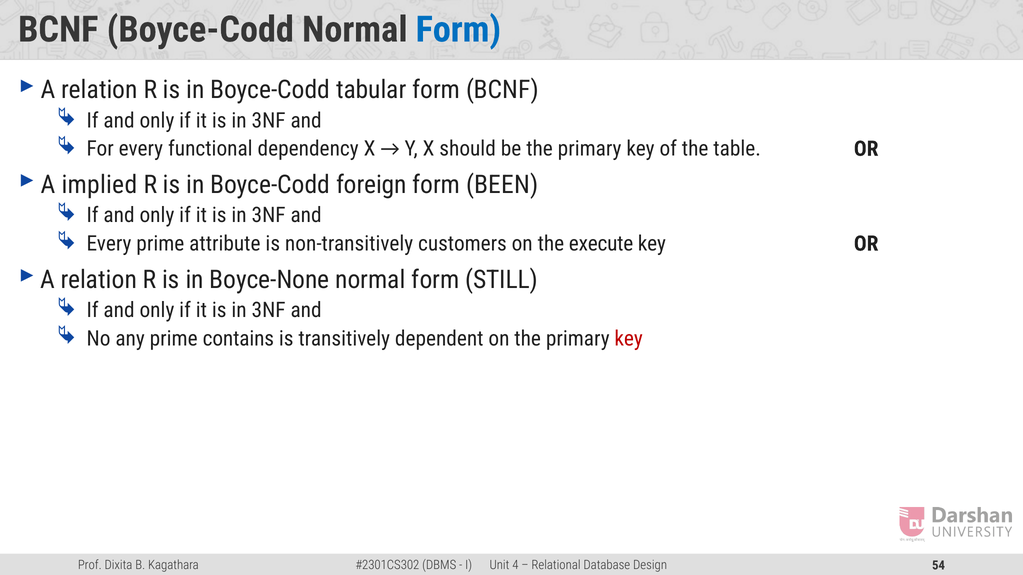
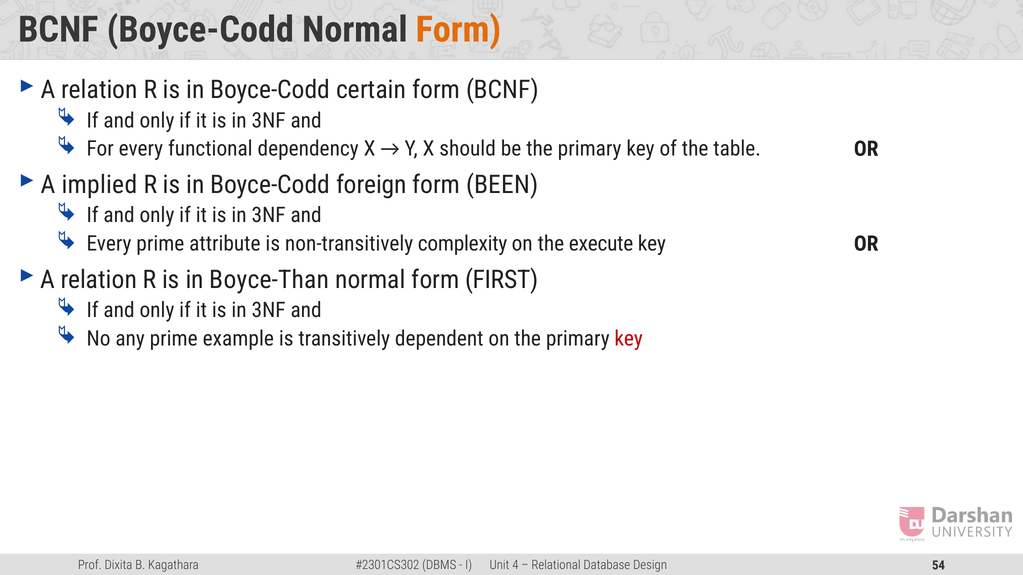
Form at (458, 30) colour: blue -> orange
tabular: tabular -> certain
customers: customers -> complexity
Boyce-None: Boyce-None -> Boyce-Than
STILL: STILL -> FIRST
contains: contains -> example
